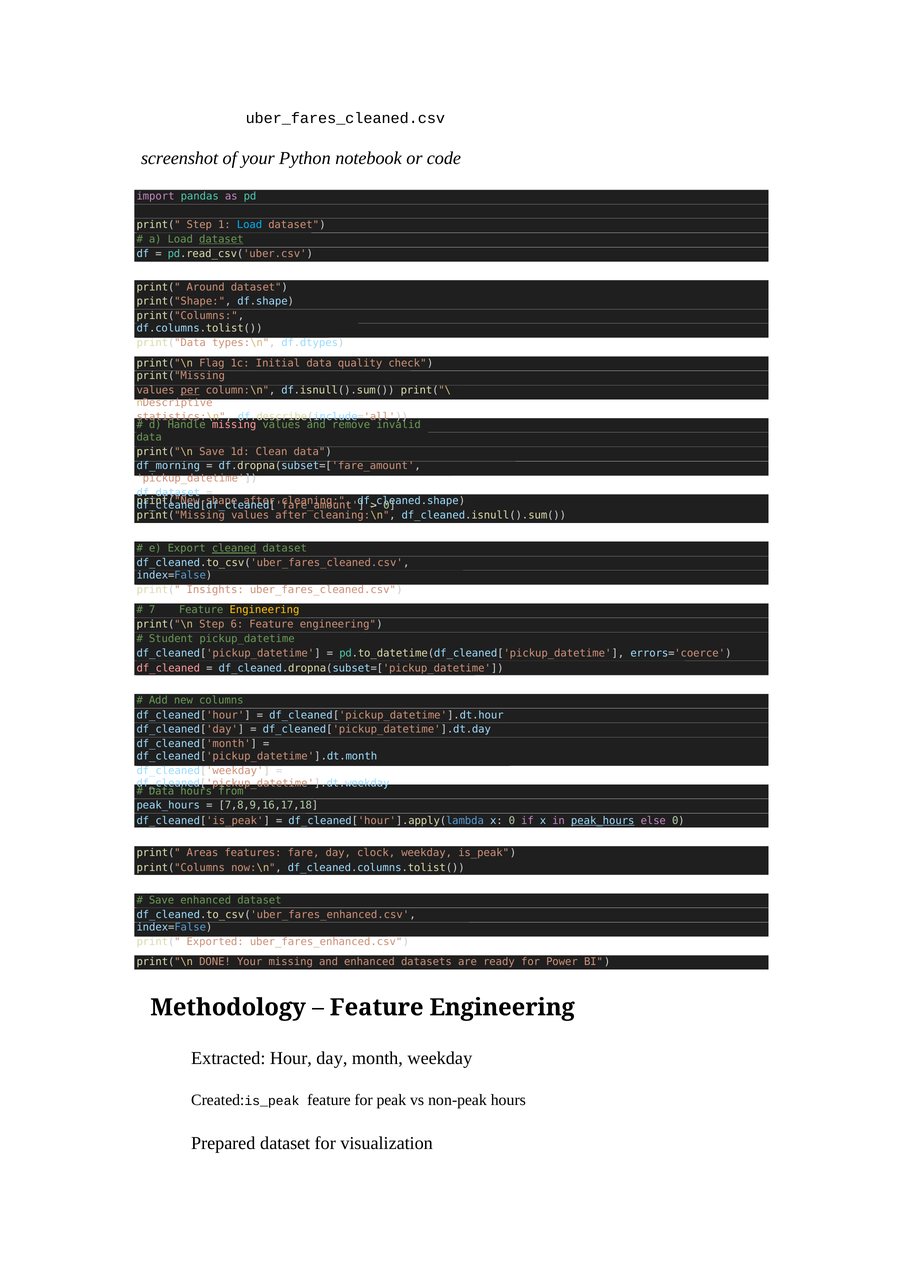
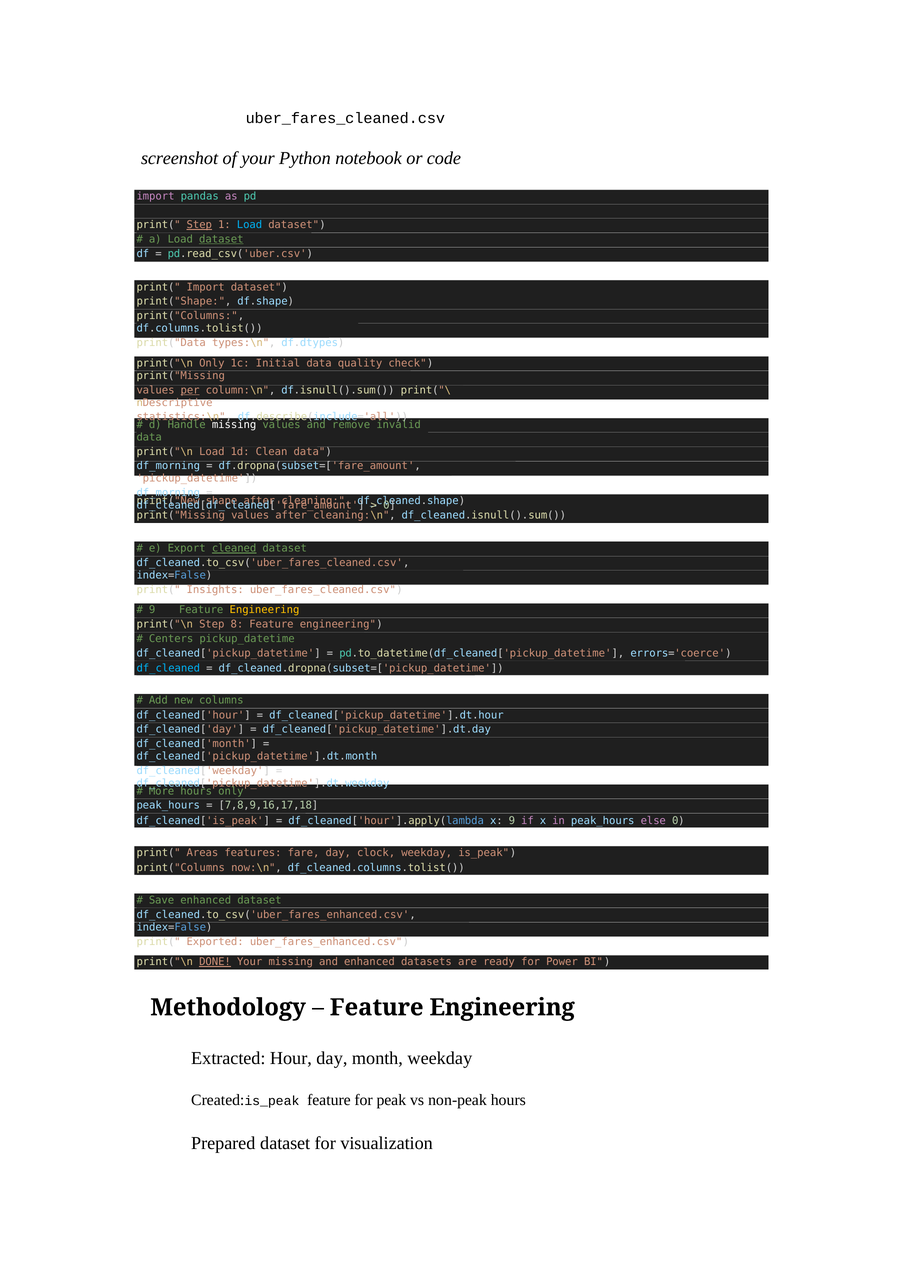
Step at (199, 225) underline: none -> present
print( Around: Around -> Import
print("\n Flag: Flag -> Only
missing at (234, 425) colour: pink -> white
print("\n Save: Save -> Load
df_dataset at (168, 493): df_dataset -> df_morning
7 at (152, 610): 7 -> 9
6: 6 -> 8
Student: Student -> Centers
df_cleaned colour: pink -> light blue
Data at (162, 791): Data -> More
hours from: from -> only
x 0: 0 -> 9
peak_hours at (603, 821) underline: present -> none
DONE underline: none -> present
